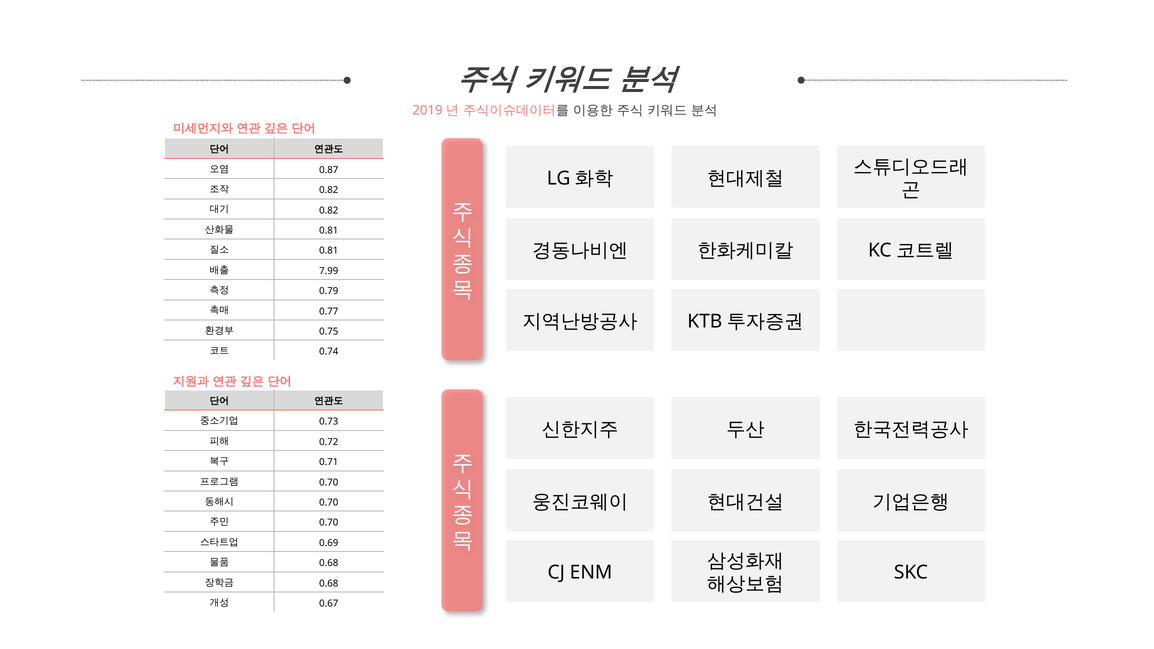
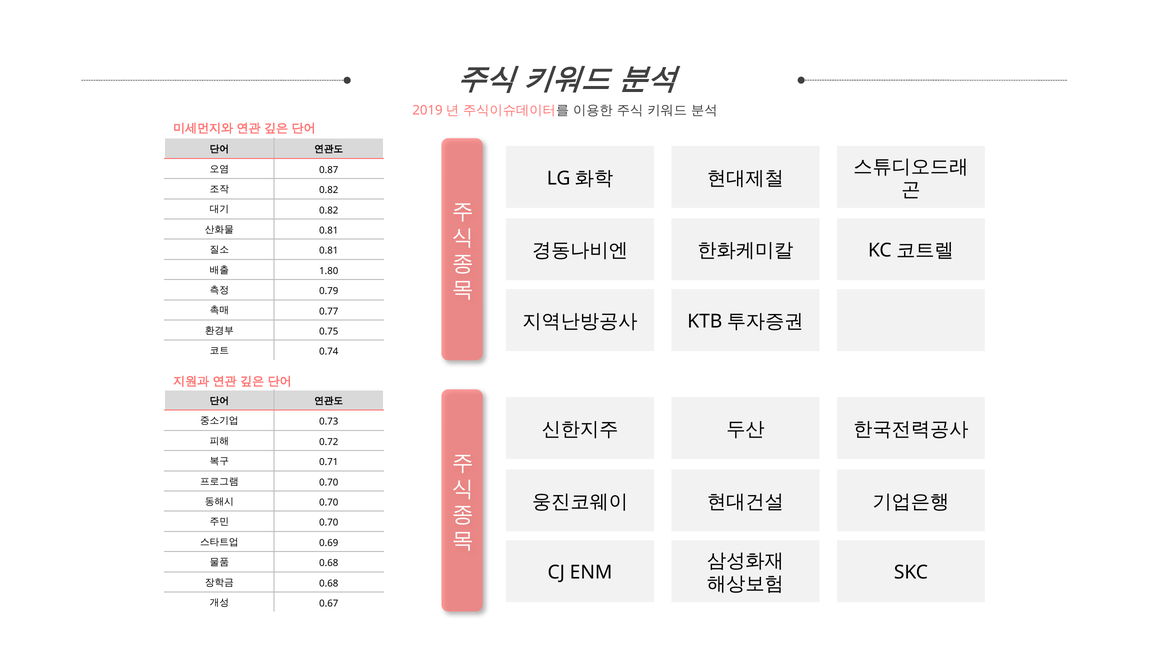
7.99: 7.99 -> 1.80
